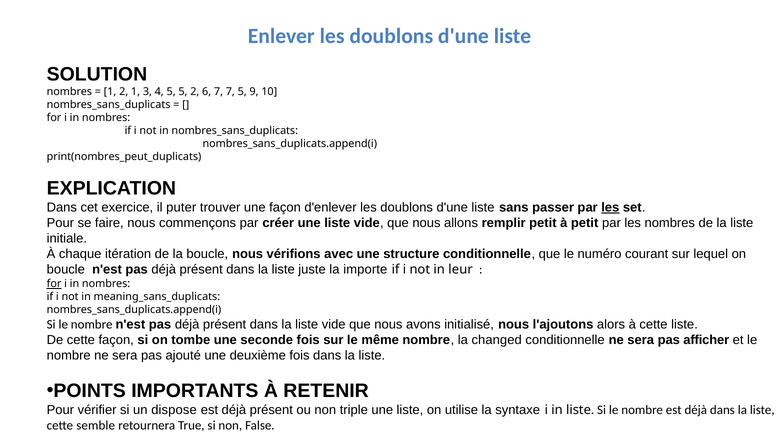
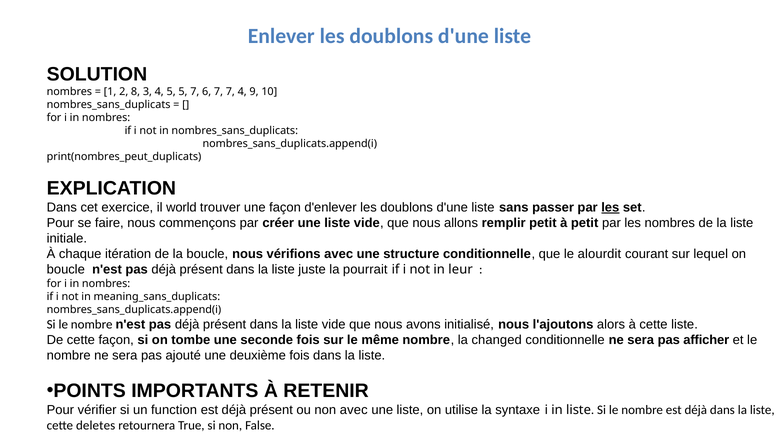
2 1: 1 -> 8
5 2: 2 -> 7
7 5: 5 -> 4
puter: puter -> world
numéro: numéro -> alourdit
importe: importe -> pourrait
for at (54, 284) underline: present -> none
dispose: dispose -> function
non triple: triple -> avec
semble: semble -> deletes
